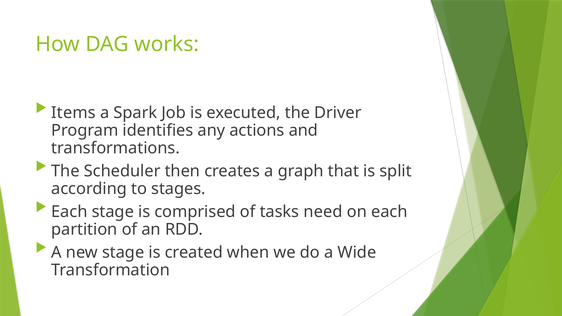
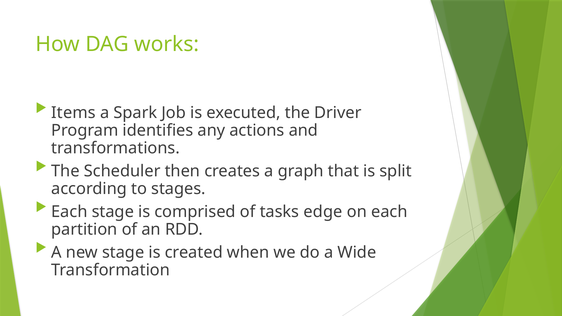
need: need -> edge
